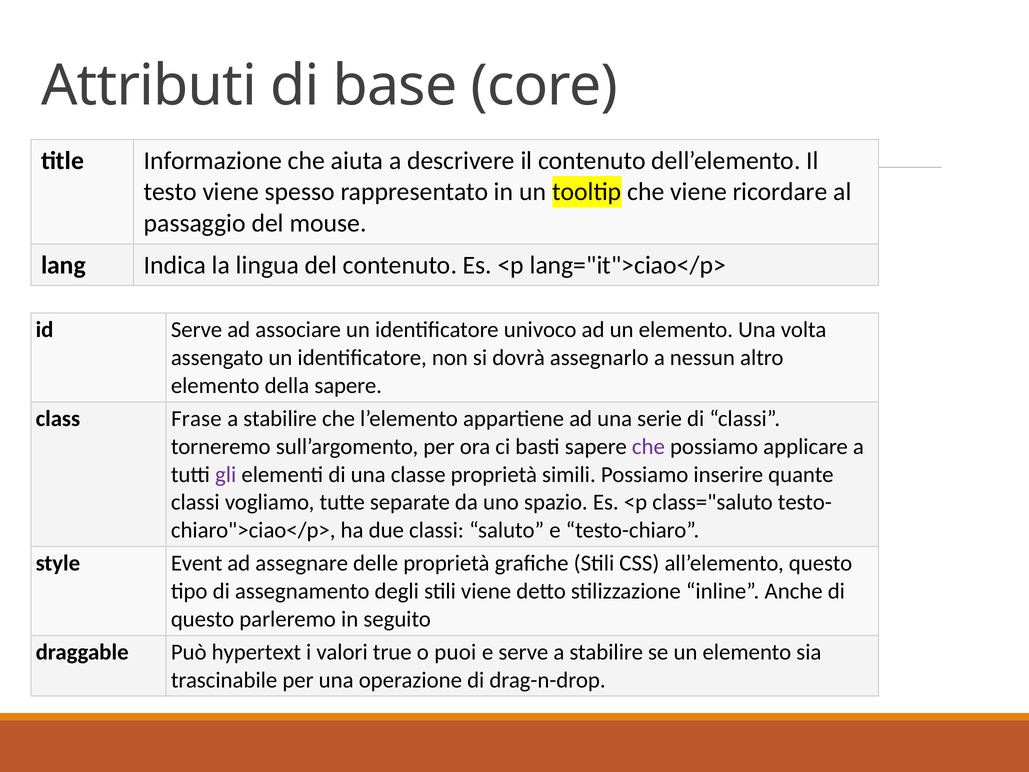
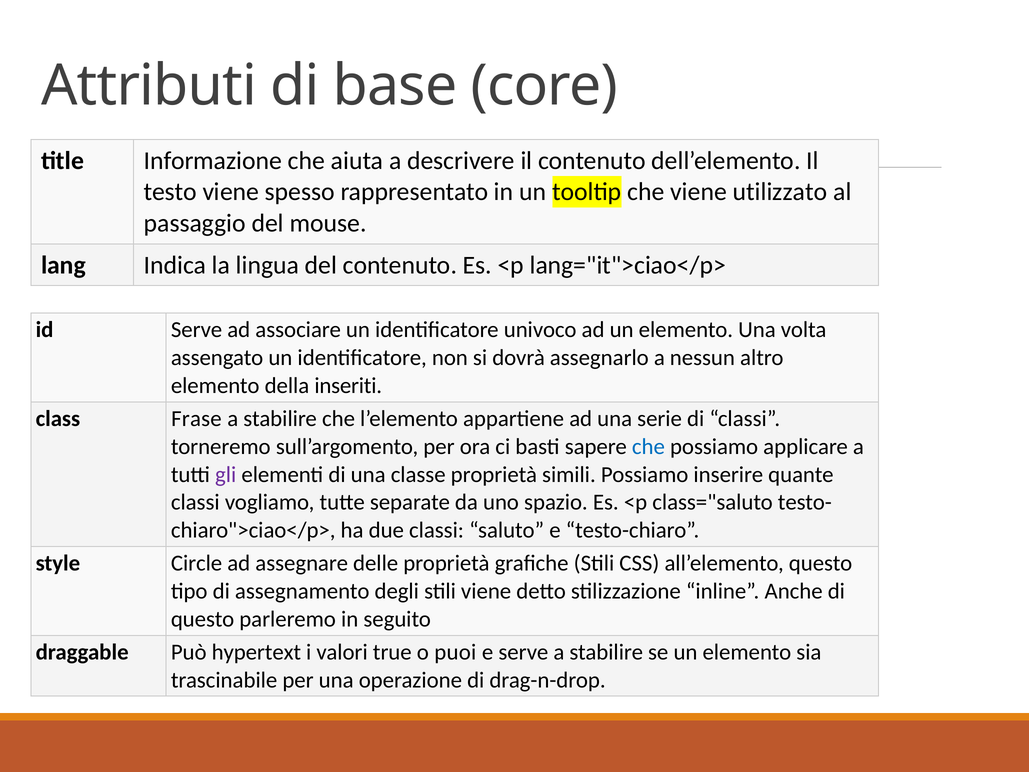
ricordare: ricordare -> utilizzato
della sapere: sapere -> inseriti
che at (648, 446) colour: purple -> blue
Event: Event -> Circle
